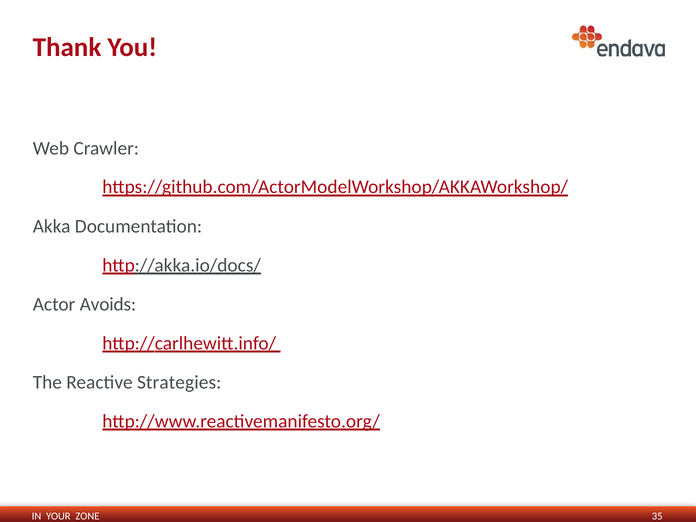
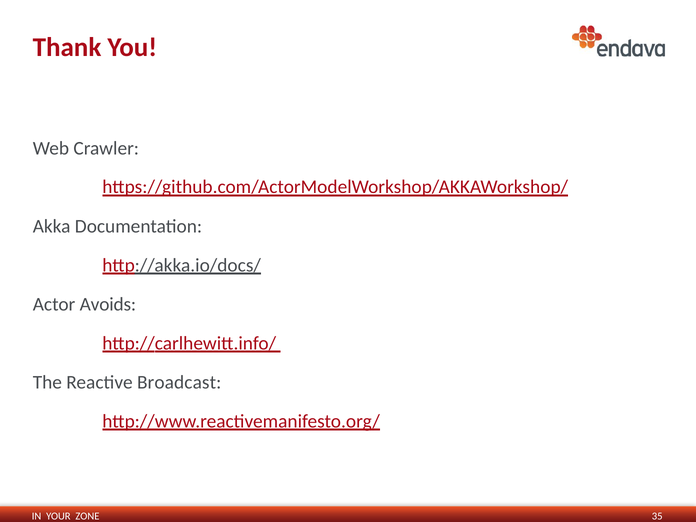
Strategies: Strategies -> Broadcast
